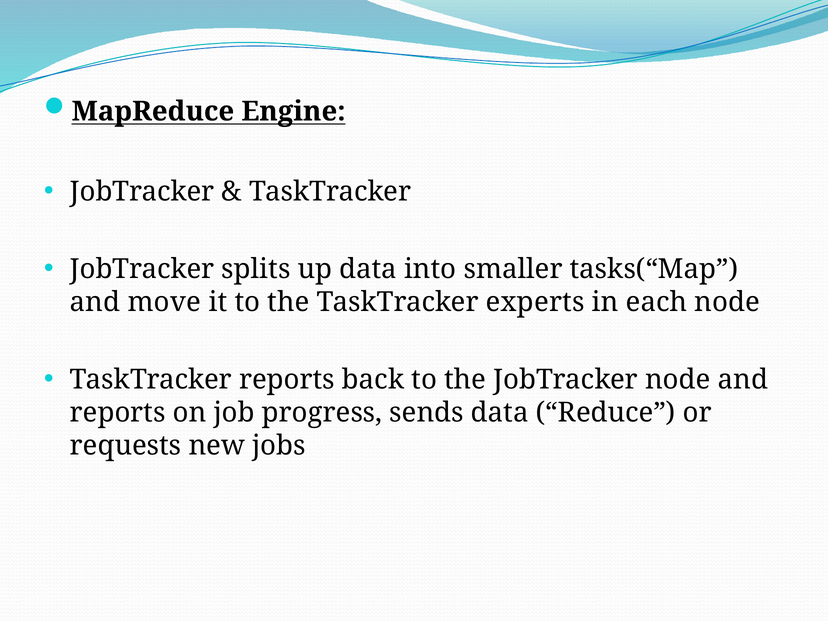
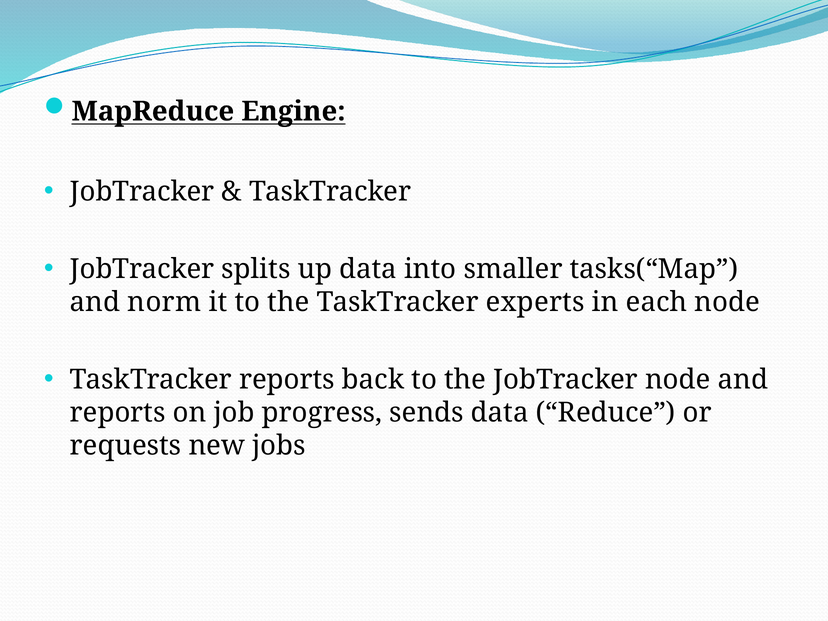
move: move -> norm
